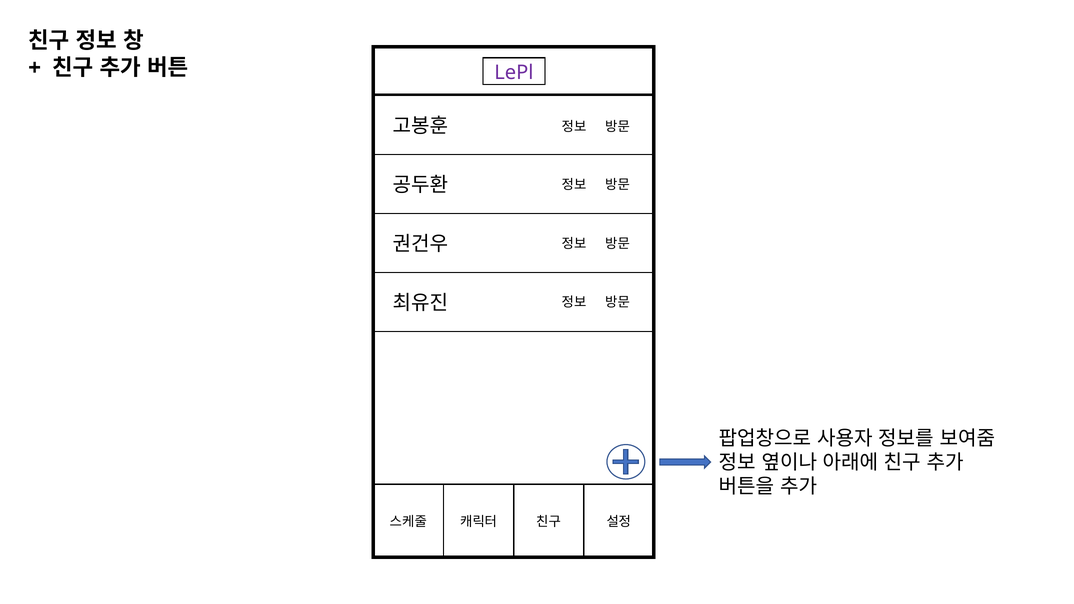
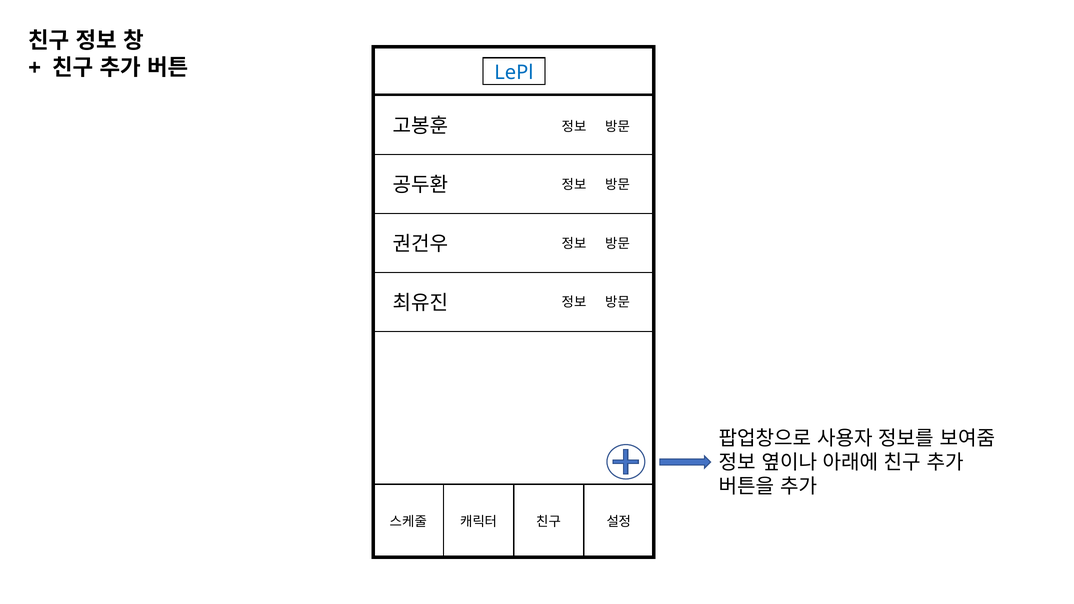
LePl colour: purple -> blue
